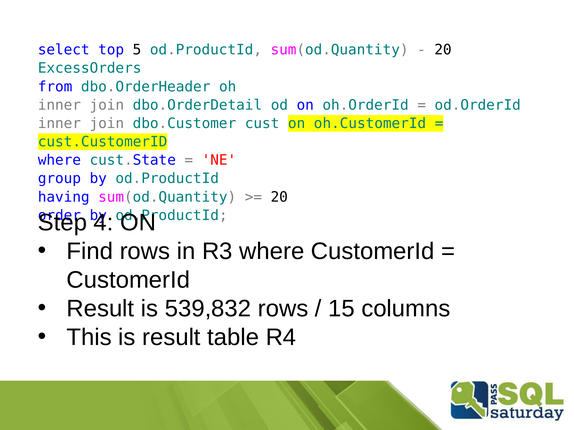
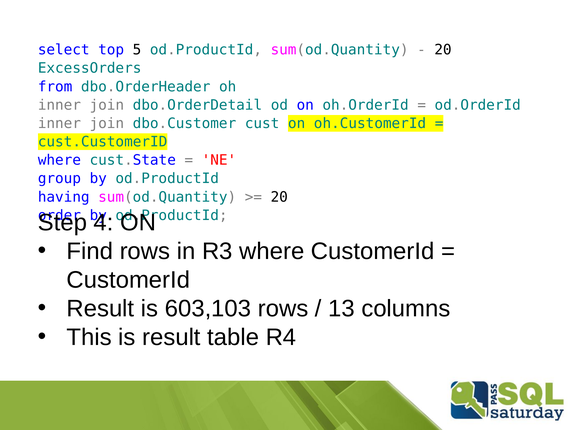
539,832: 539,832 -> 603,103
15: 15 -> 13
